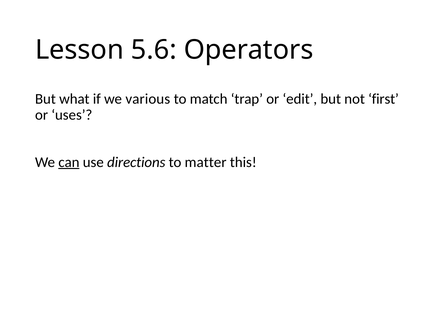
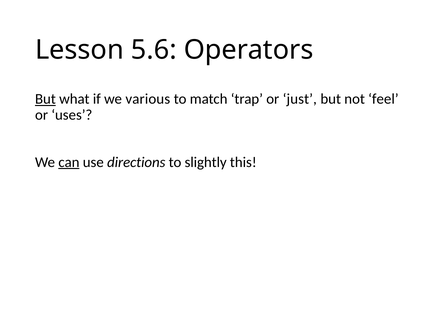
But at (45, 99) underline: none -> present
edit: edit -> just
first: first -> feel
matter: matter -> slightly
